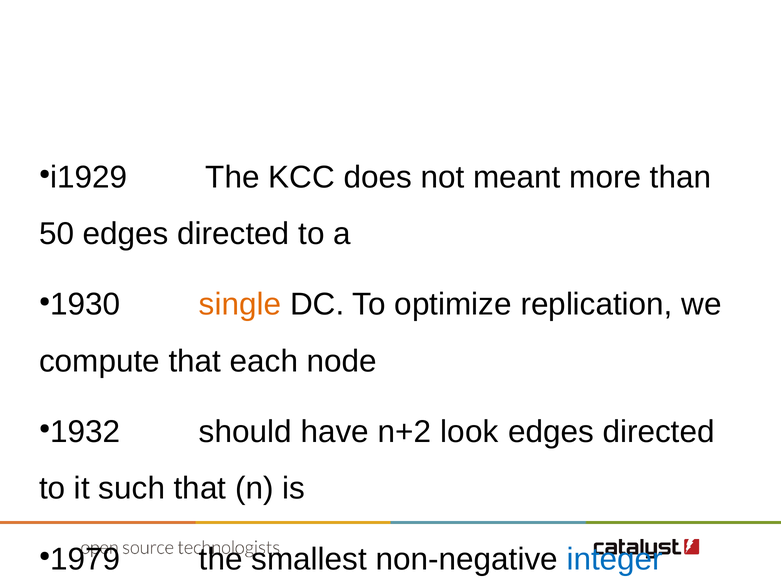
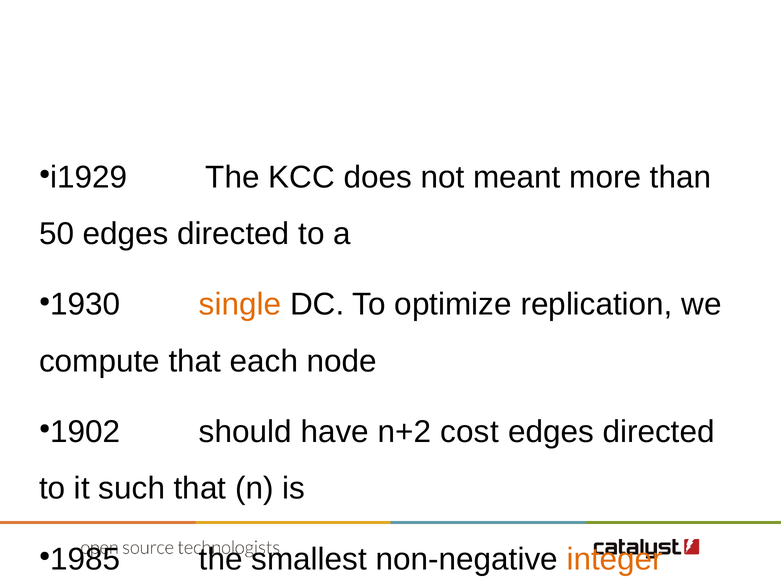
1932: 1932 -> 1902
look: look -> cost
1979: 1979 -> 1985
integer colour: blue -> orange
